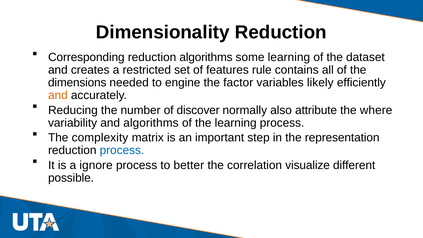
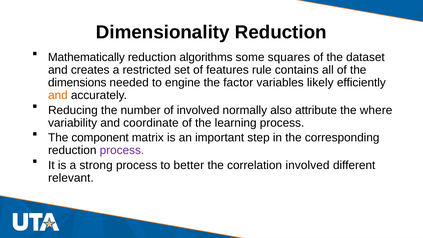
Corresponding: Corresponding -> Mathematically
some learning: learning -> squares
of discover: discover -> involved
and algorithms: algorithms -> coordinate
complexity: complexity -> component
representation: representation -> corresponding
process at (122, 150) colour: blue -> purple
ignore: ignore -> strong
correlation visualize: visualize -> involved
possible: possible -> relevant
